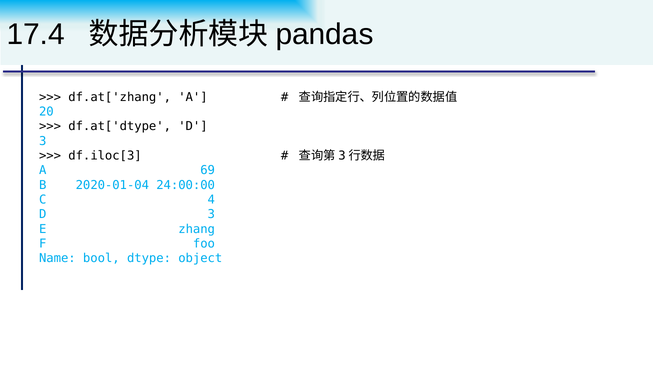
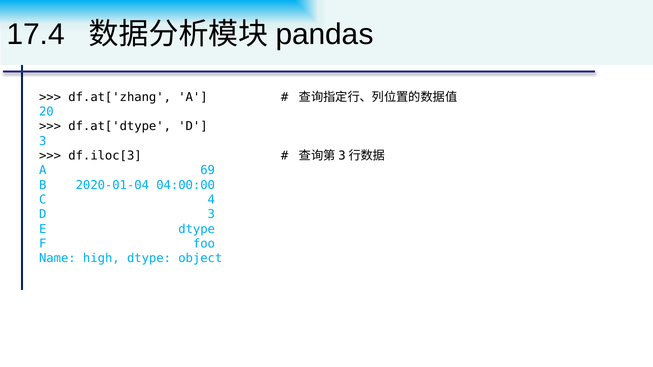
24:00:00: 24:00:00 -> 04:00:00
E zhang: zhang -> dtype
bool: bool -> high
